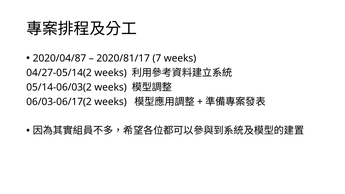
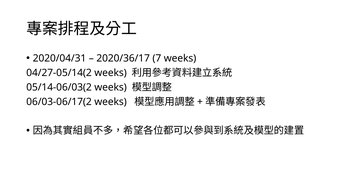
2020/04/87: 2020/04/87 -> 2020/04/31
2020/81/17: 2020/81/17 -> 2020/36/17
